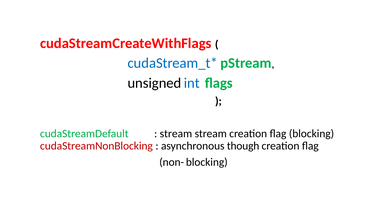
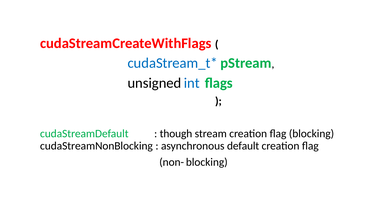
stream at (176, 134): stream -> though
cudaStreamNonBlocking colour: red -> black
though: though -> default
